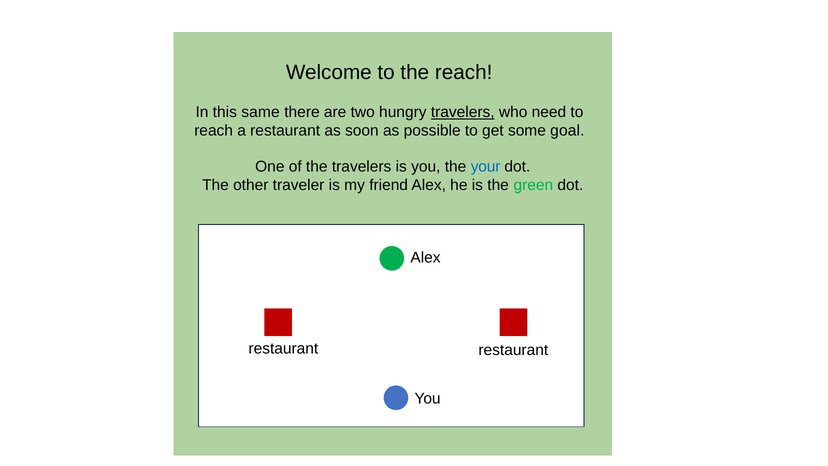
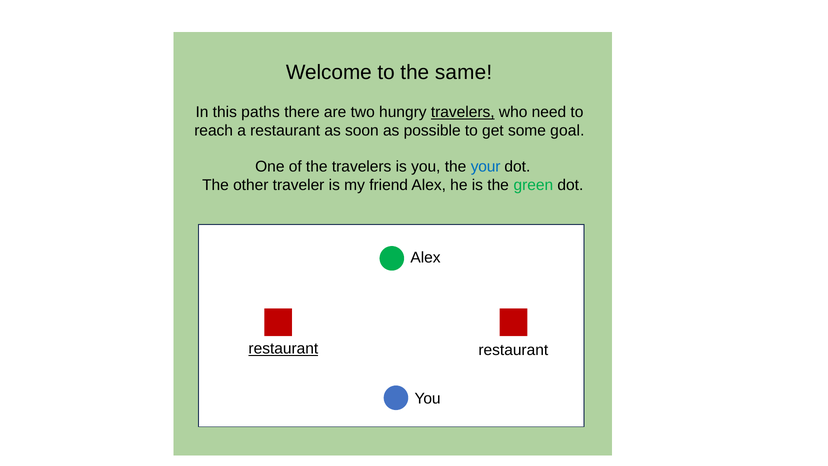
the reach: reach -> same
same: same -> paths
restaurant at (283, 349) underline: none -> present
